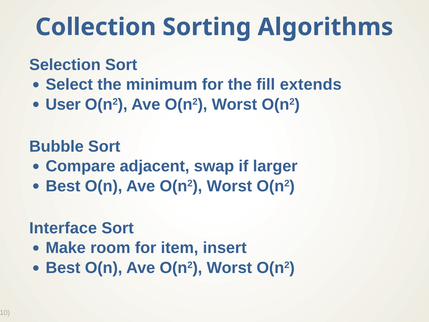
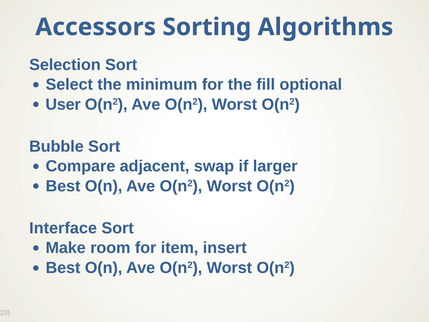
Collection: Collection -> Accessors
extends: extends -> optional
